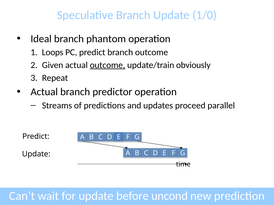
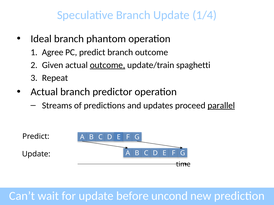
1/0: 1/0 -> 1/4
Loops: Loops -> Agree
obviously: obviously -> spaghetti
parallel underline: none -> present
